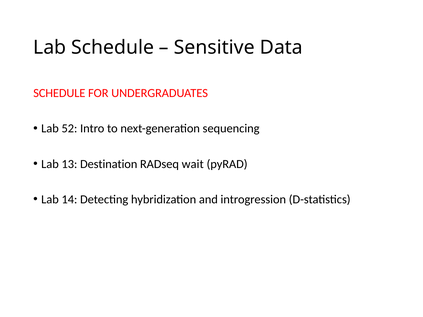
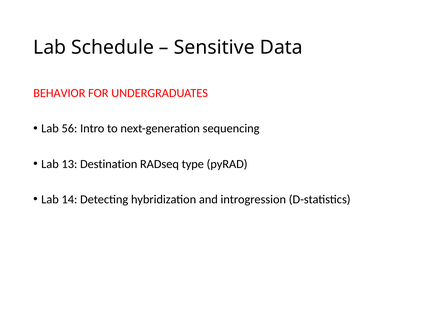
SCHEDULE at (59, 93): SCHEDULE -> BEHAVIOR
52: 52 -> 56
wait: wait -> type
